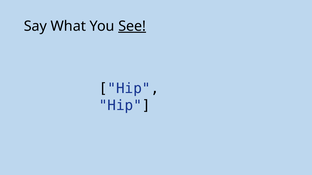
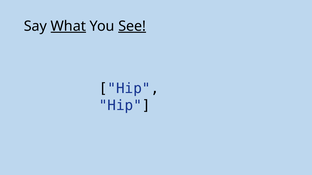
What underline: none -> present
